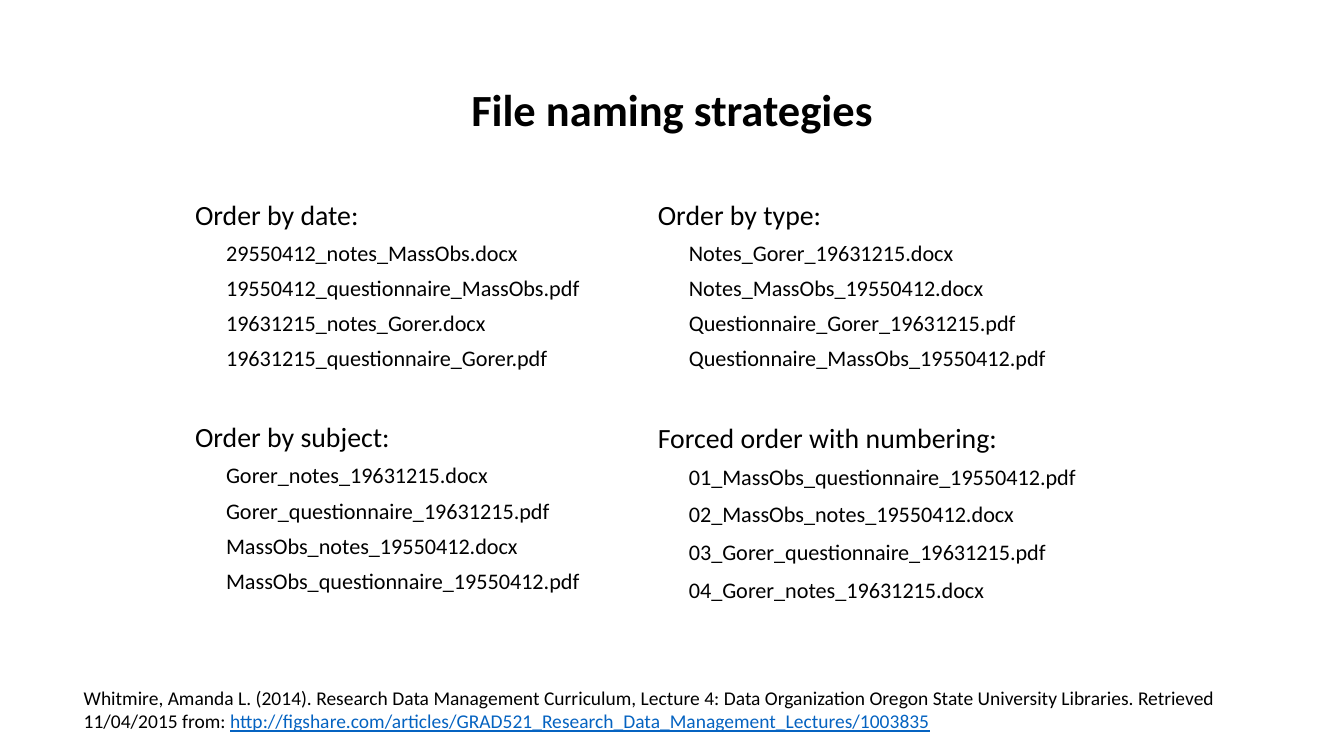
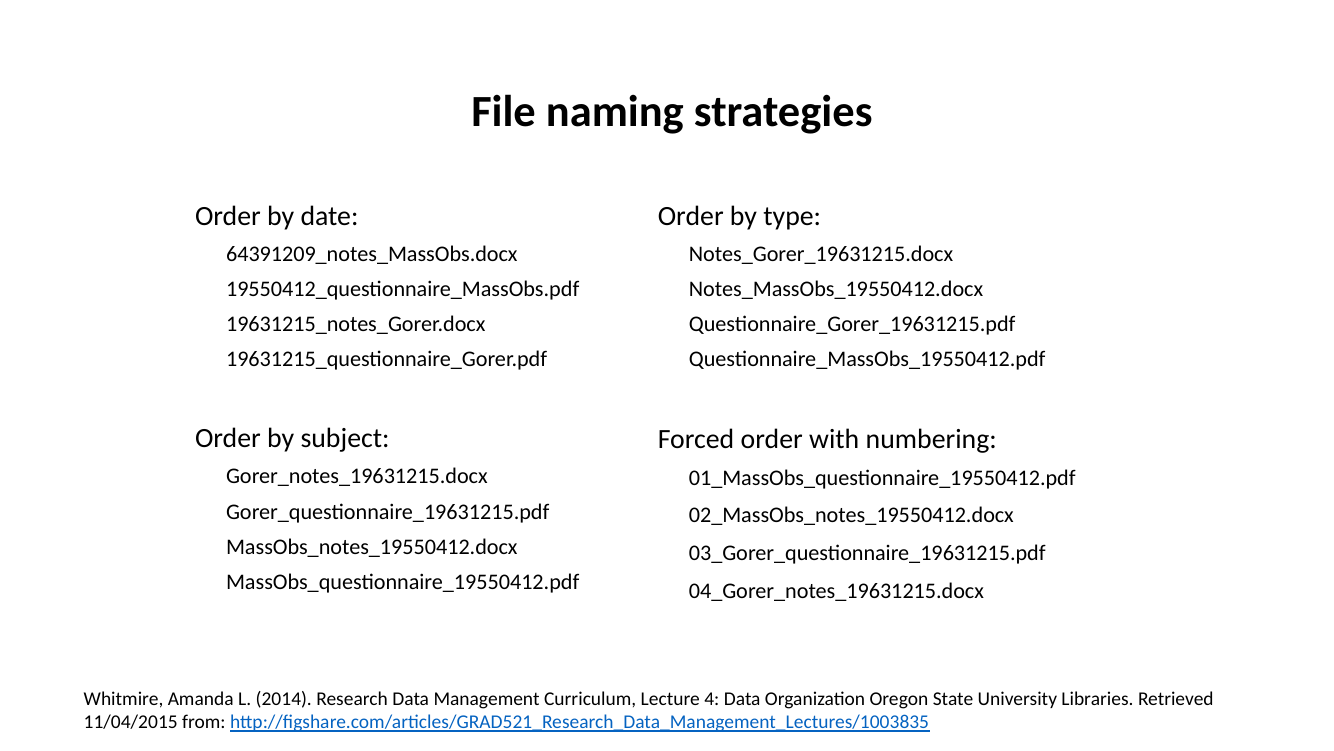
29550412_notes_MassObs.docx: 29550412_notes_MassObs.docx -> 64391209_notes_MassObs.docx
